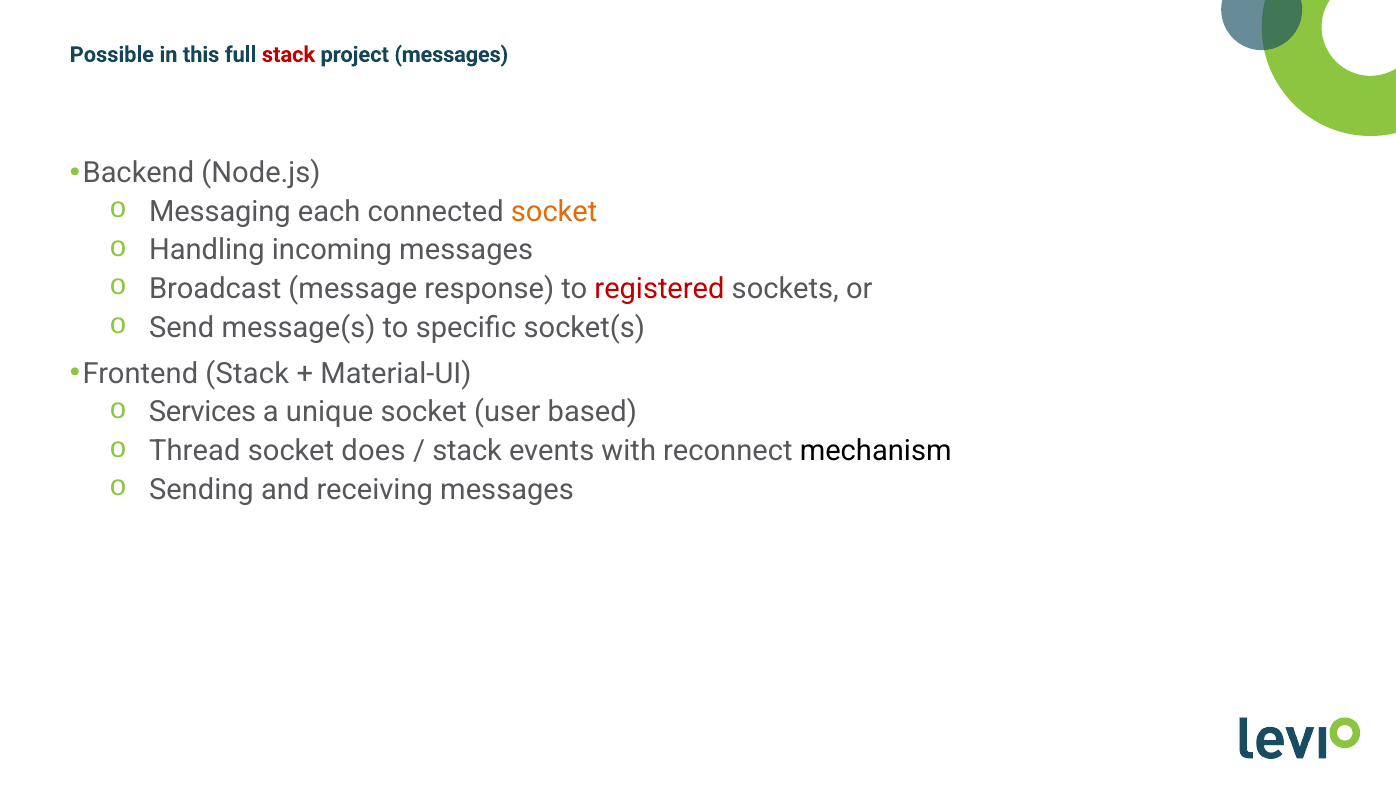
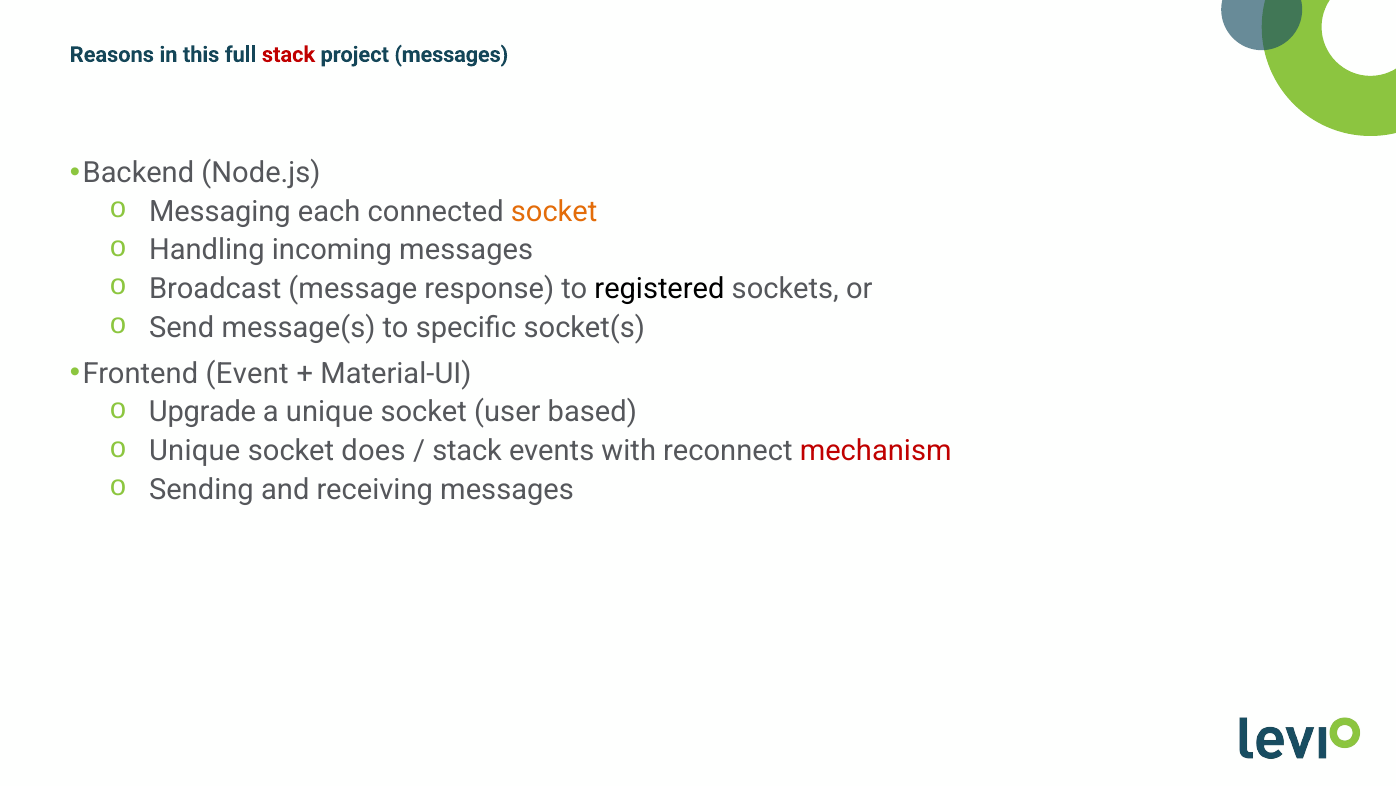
Possible: Possible -> Reasons
registered colour: red -> black
Frontend Stack: Stack -> Event
Services: Services -> Upgrade
Thread at (195, 451): Thread -> Unique
mechanism colour: black -> red
